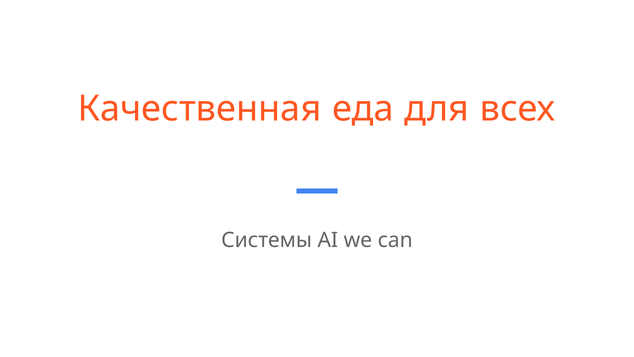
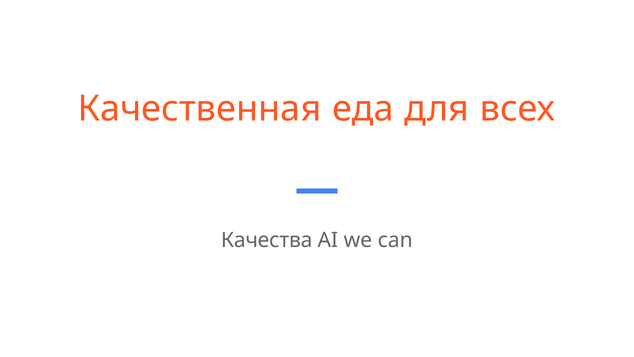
Системы: Системы -> Качества
